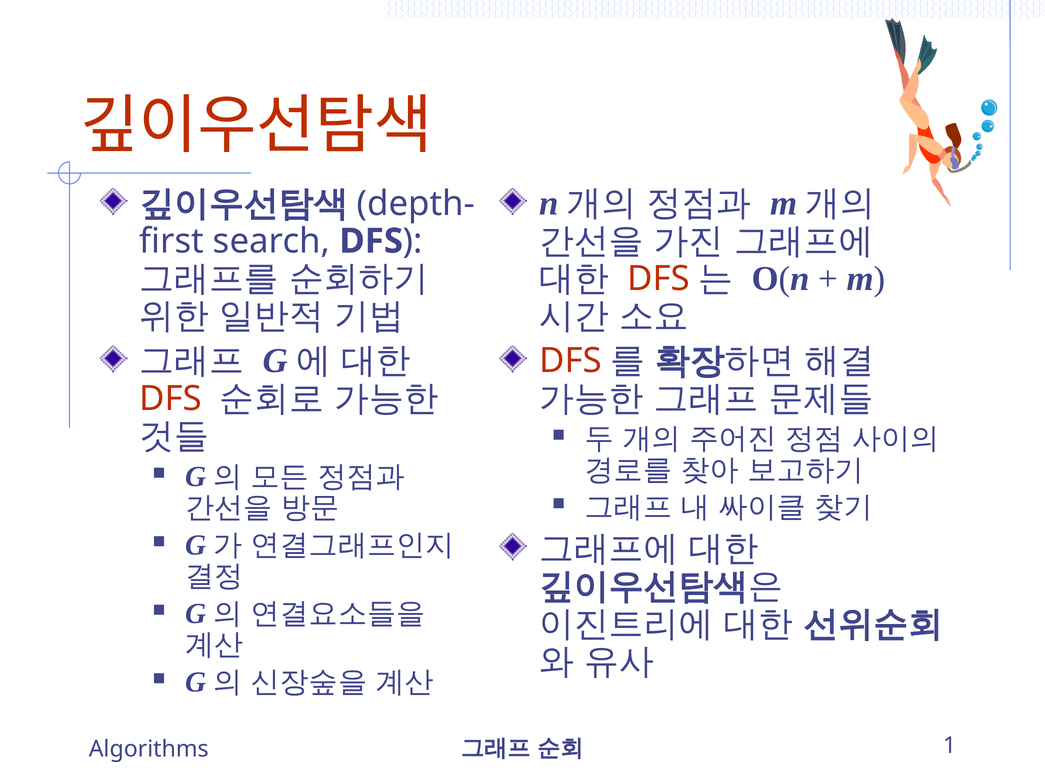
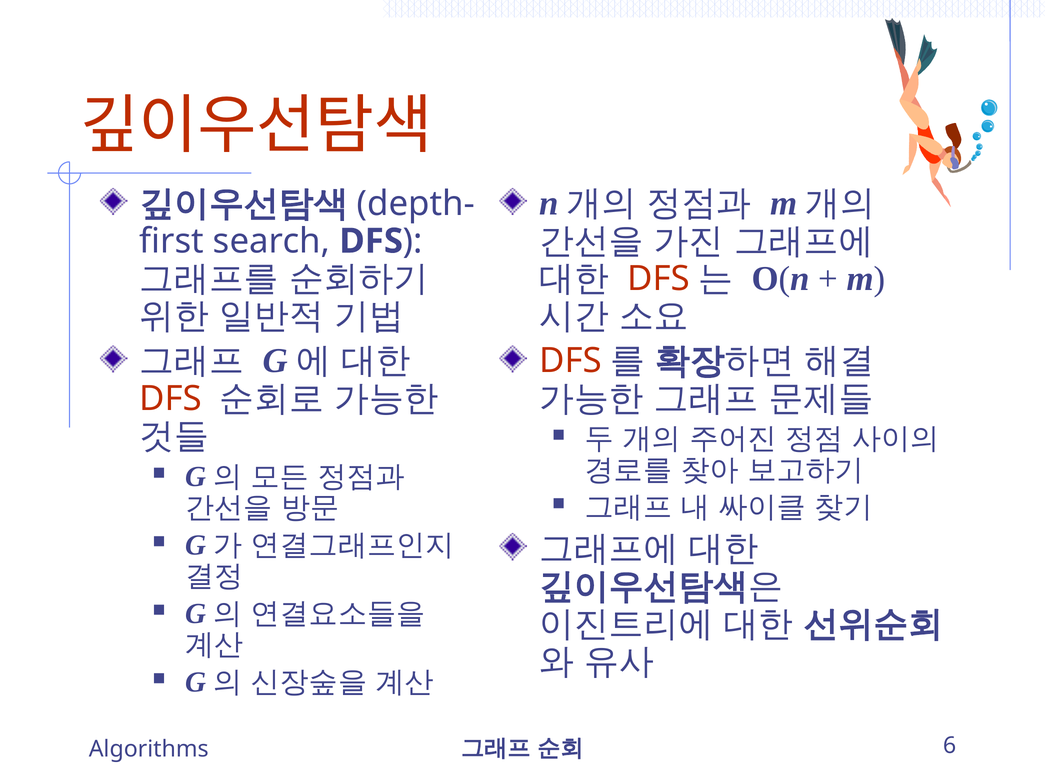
1: 1 -> 6
